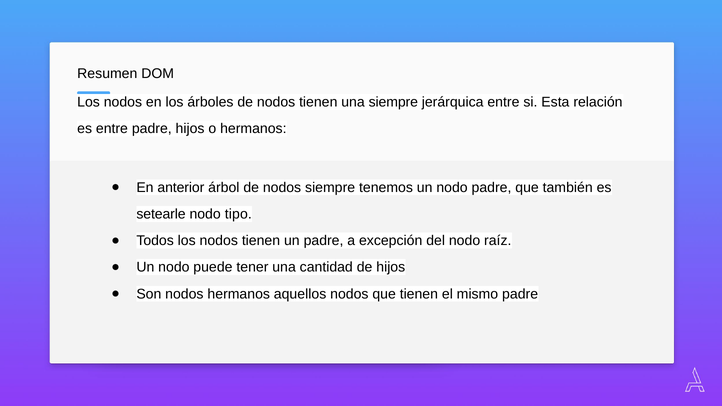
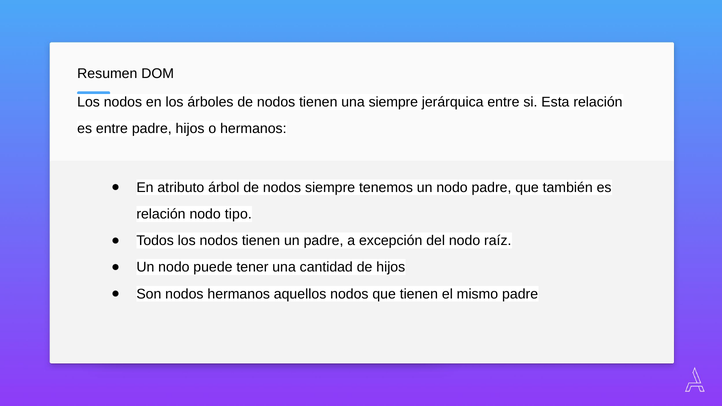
anterior: anterior -> atributo
setearle at (161, 214): setearle -> relación
